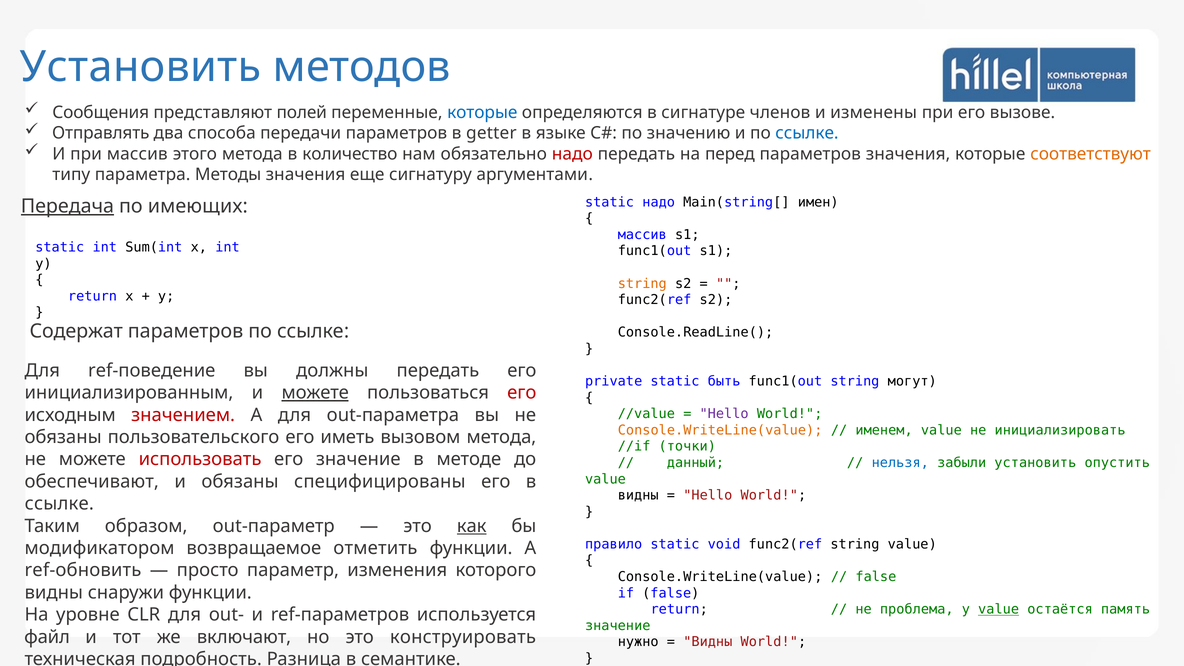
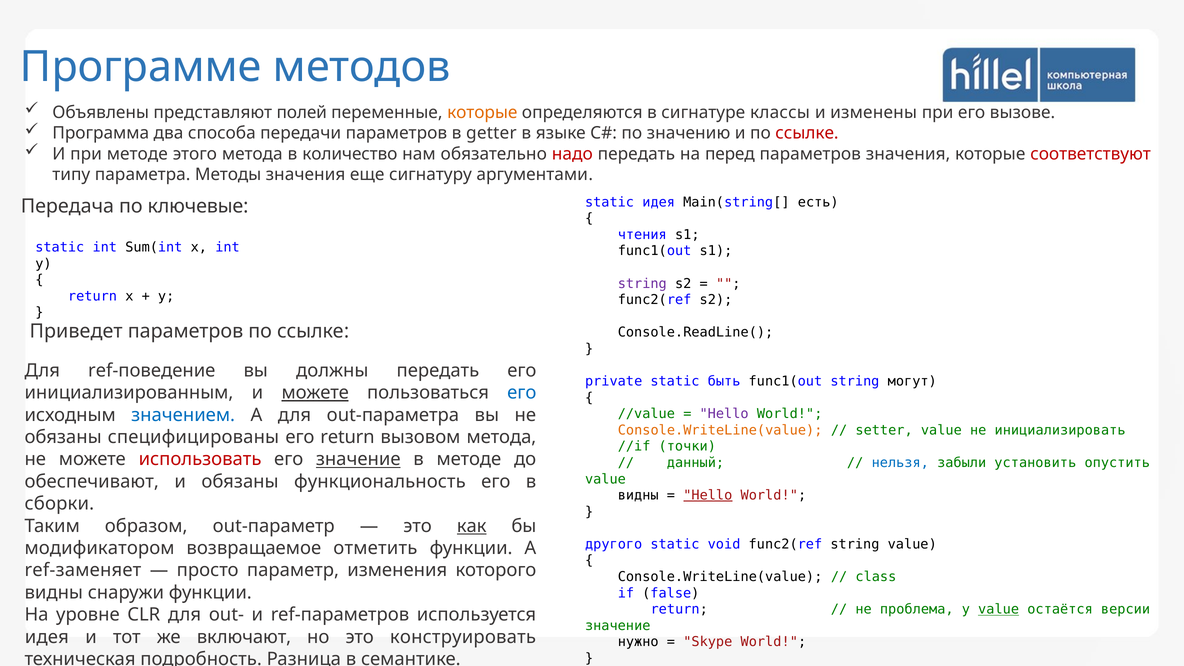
Установить at (141, 67): Установить -> Программе
Сообщения: Сообщения -> Объявлены
которые at (482, 113) colour: blue -> orange
членов: членов -> классы
Отправлять: Отправлять -> Программа
ссылке at (807, 133) colour: blue -> red
при массив: массив -> методе
соответствуют colour: orange -> red
static надо: надо -> идея
имен: имен -> есть
Передача underline: present -> none
имеющих: имеющих -> ключевые
массив at (642, 235): массив -> чтения
string at (642, 284) colour: orange -> purple
Содержат: Содержат -> Приведет
его at (522, 393) colour: red -> blue
значением colour: red -> blue
именем: именем -> setter
пользовательского: пользовательского -> специфицированы
его иметь: иметь -> return
значение at (358, 459) underline: none -> present
специфицированы: специфицированы -> функциональность
Hello at (708, 495) underline: none -> present
ссылке at (59, 504): ссылке -> сборки
правило: правило -> другого
ref-обновить: ref-обновить -> ref-заменяет
false at (876, 577): false -> class
память: память -> версии
файл at (47, 637): файл -> идея
Видны at (708, 642): Видны -> Skype
